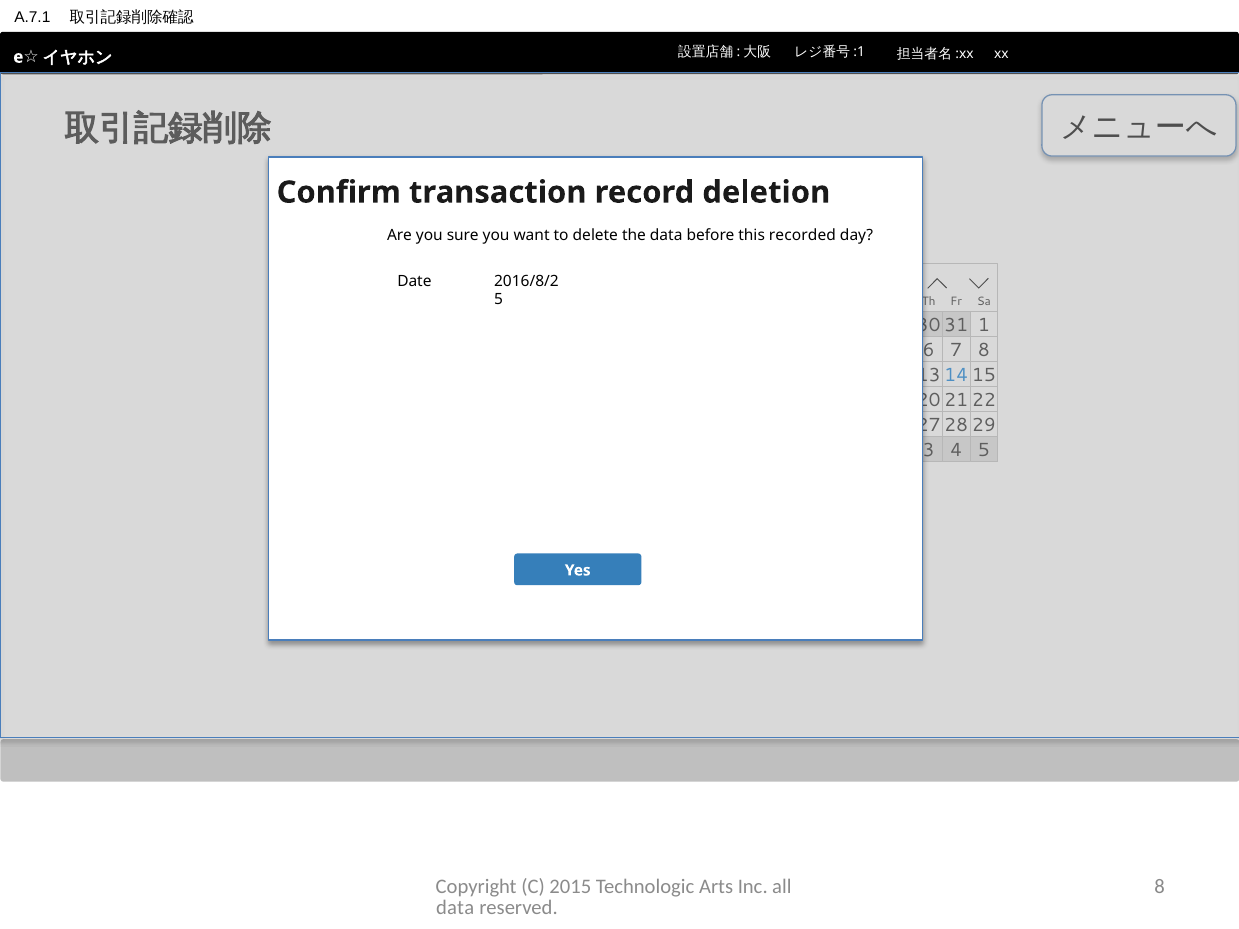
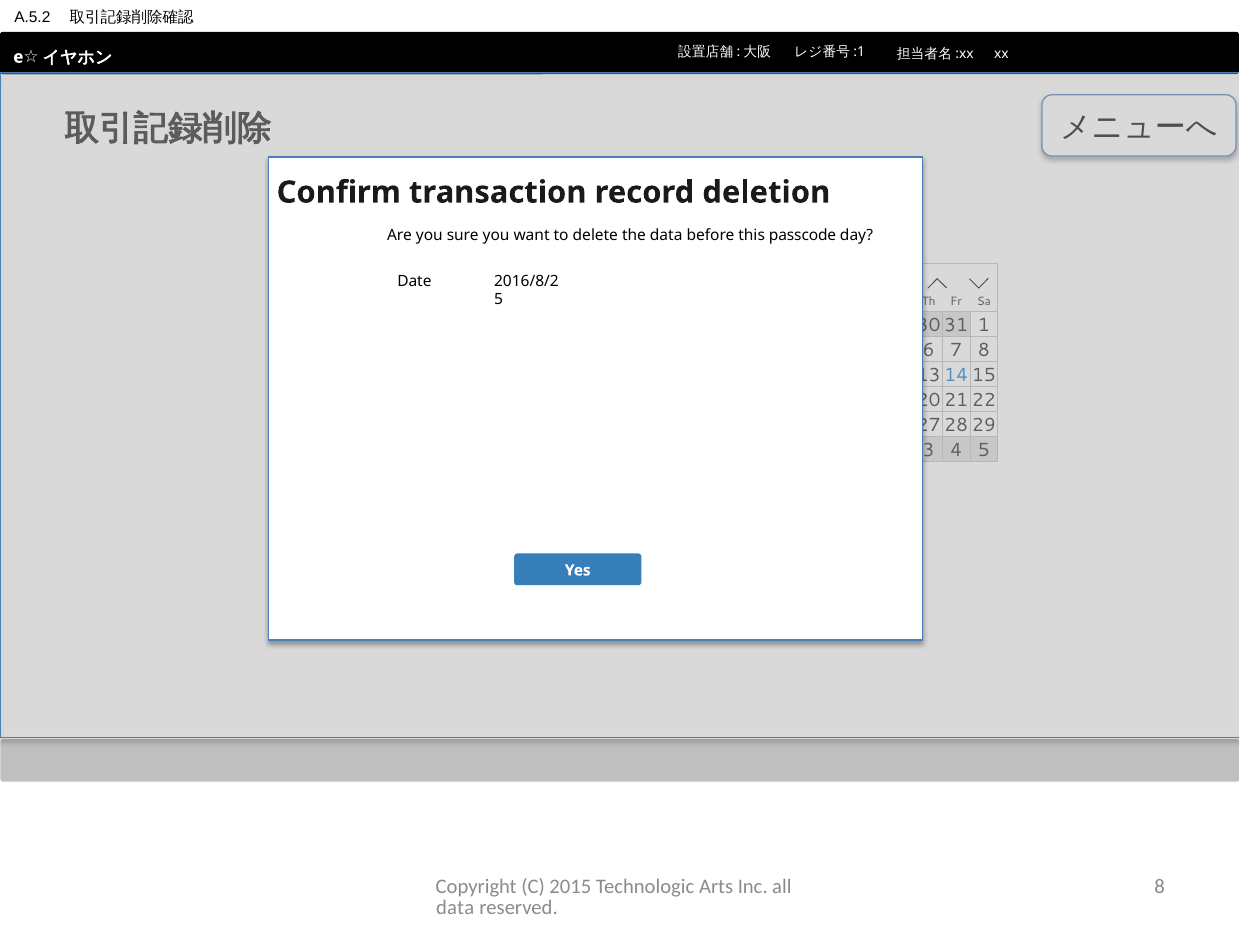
A.7.1: A.7.1 -> A.5.2
recorded: recorded -> passcode
